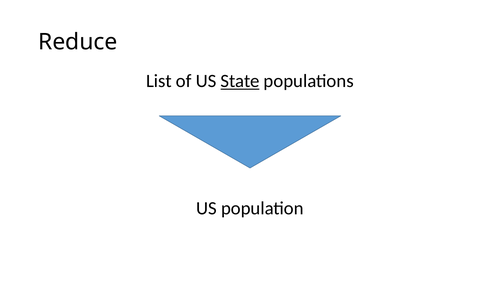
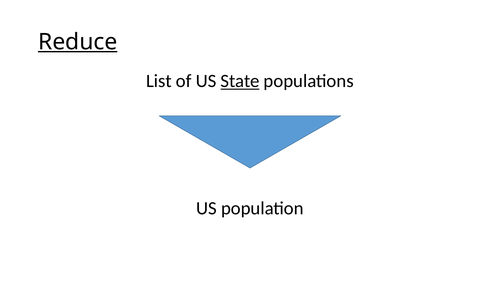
Reduce underline: none -> present
